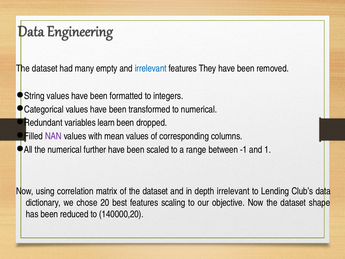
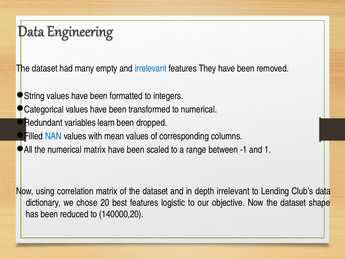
NAN colour: purple -> blue
numerical further: further -> matrix
scaling: scaling -> logistic
